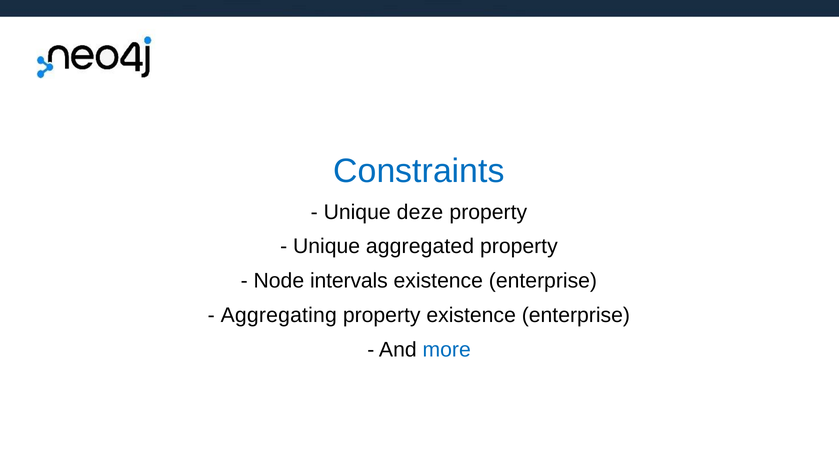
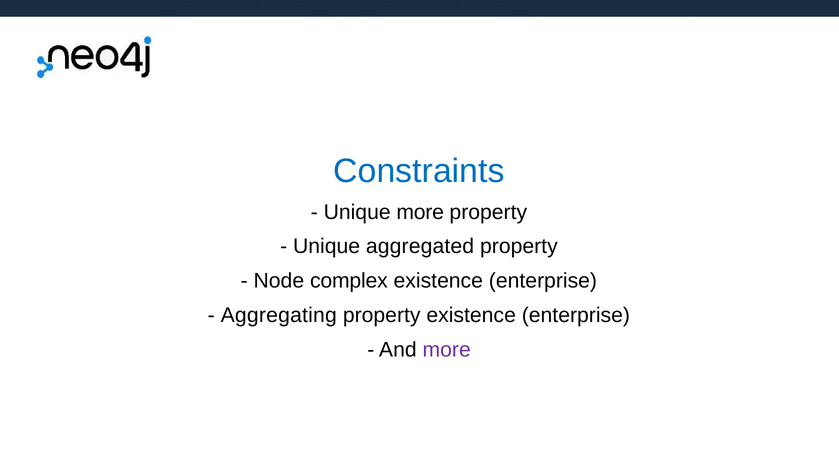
Unique deze: deze -> more
intervals: intervals -> complex
more at (447, 350) colour: blue -> purple
